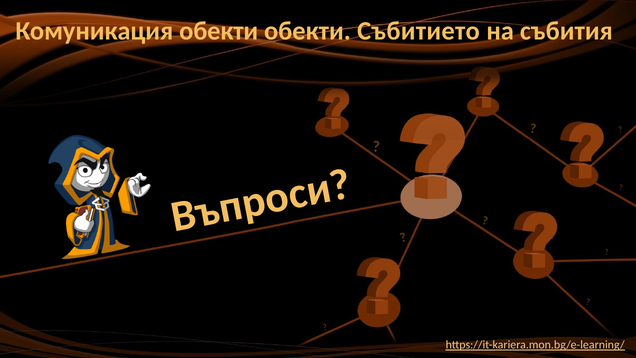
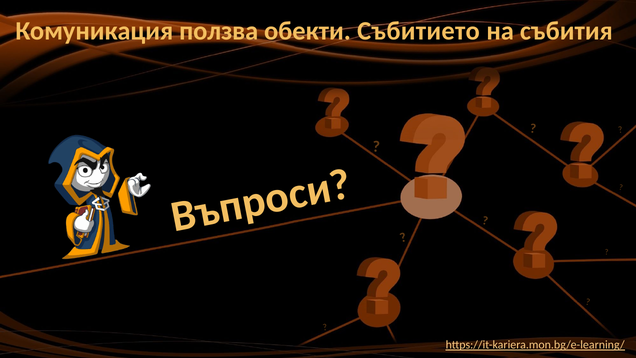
Комуникация обекти: обекти -> ползва
